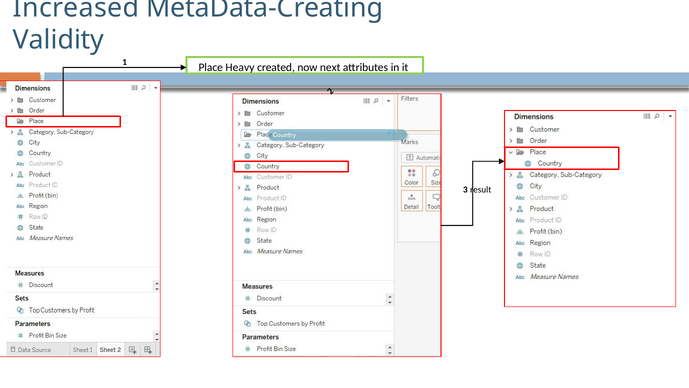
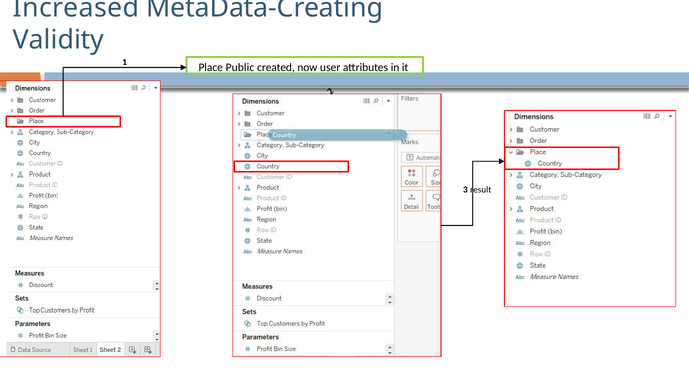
Heavy: Heavy -> Public
next: next -> user
